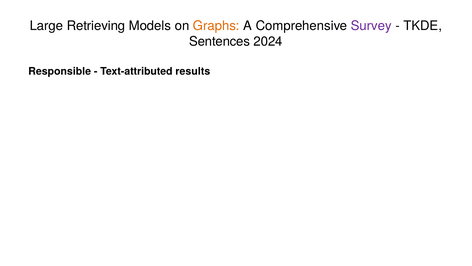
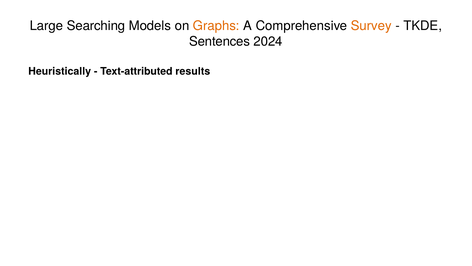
Retrieving: Retrieving -> Searching
Survey colour: purple -> orange
Responsible: Responsible -> Heuristically
